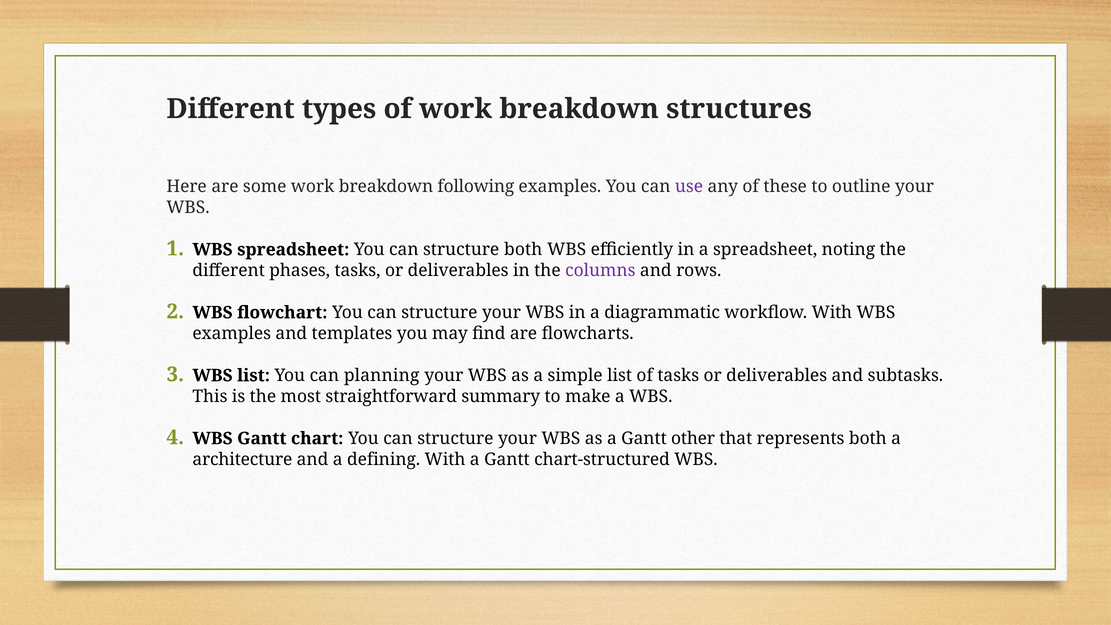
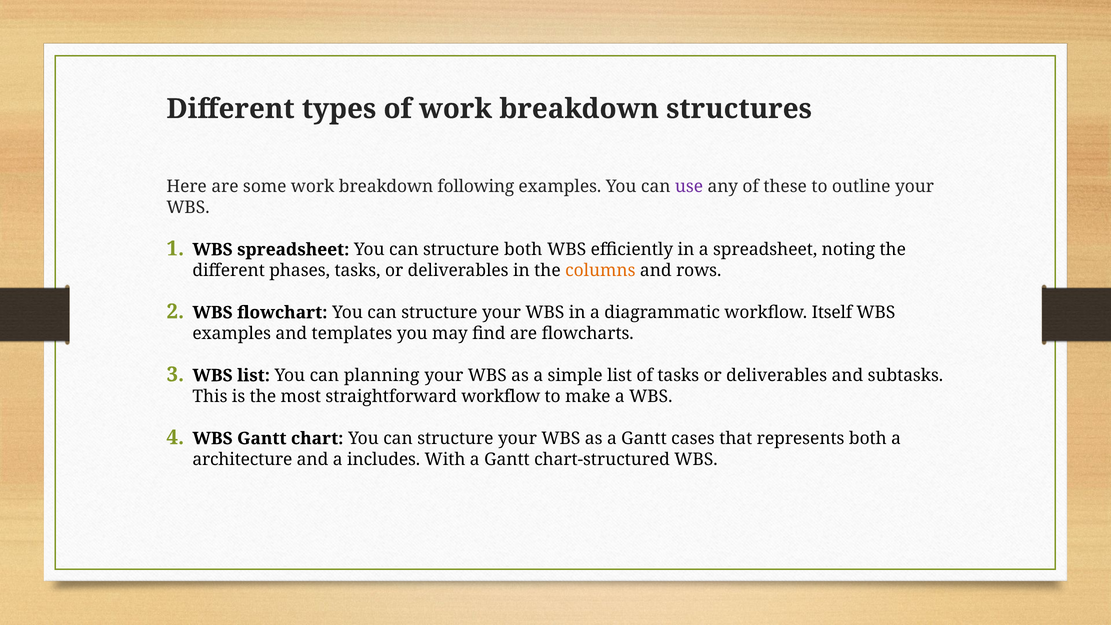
columns colour: purple -> orange
workflow With: With -> Itself
straightforward summary: summary -> workflow
other: other -> cases
defining: defining -> includes
